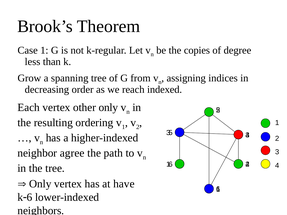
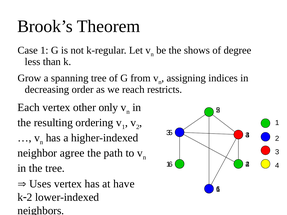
copies: copies -> shows
indexed: indexed -> restricts
Only at (40, 184): Only -> Uses
6 at (30, 197): 6 -> 2
